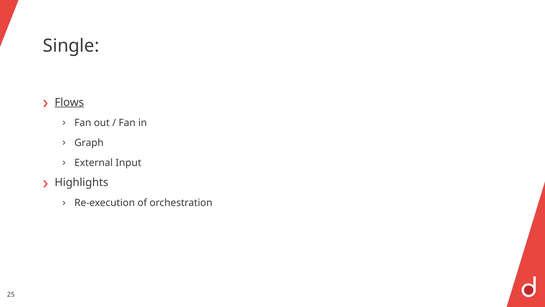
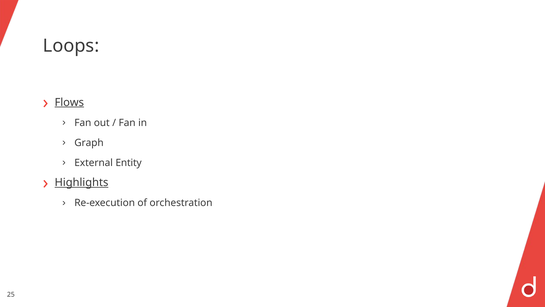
Single: Single -> Loops
Input: Input -> Entity
Highlights underline: none -> present
